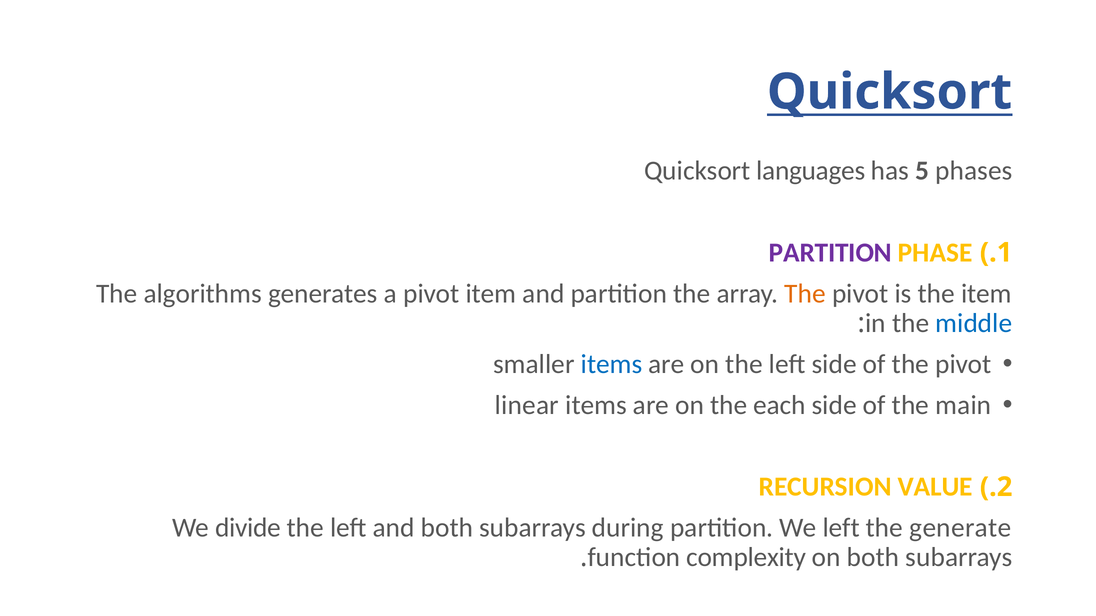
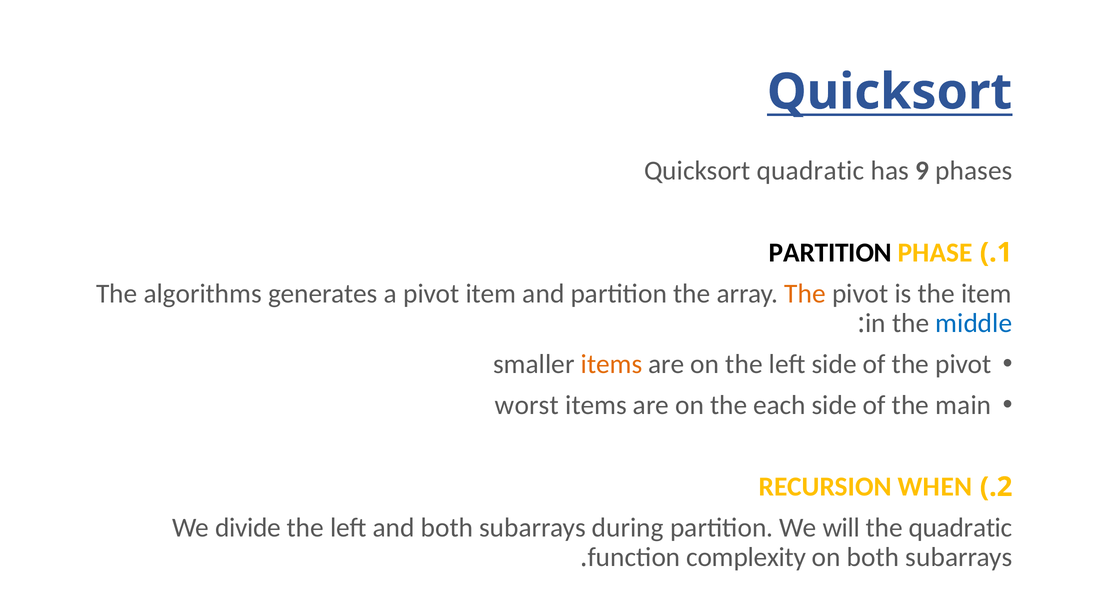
Quicksort languages: languages -> quadratic
5: 5 -> 9
PARTITION at (830, 253) colour: purple -> black
items at (612, 364) colour: blue -> orange
linear: linear -> worst
VALUE: VALUE -> WHEN
We left: left -> will
the generate: generate -> quadratic
